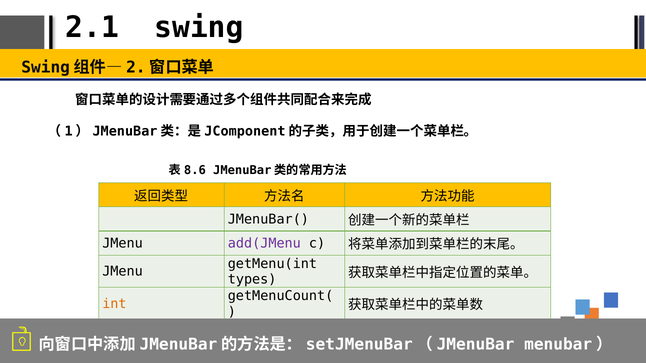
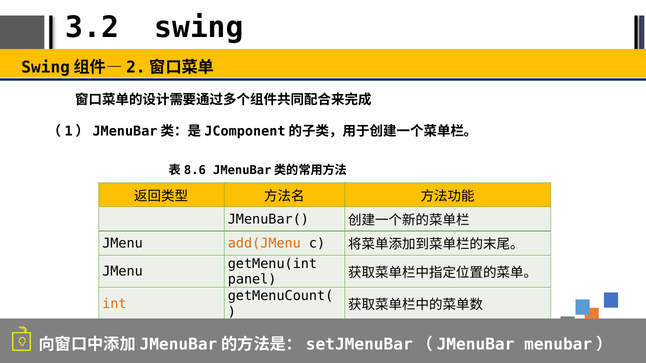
2.1: 2.1 -> 3.2
add(JMenu colour: purple -> orange
types: types -> panel
